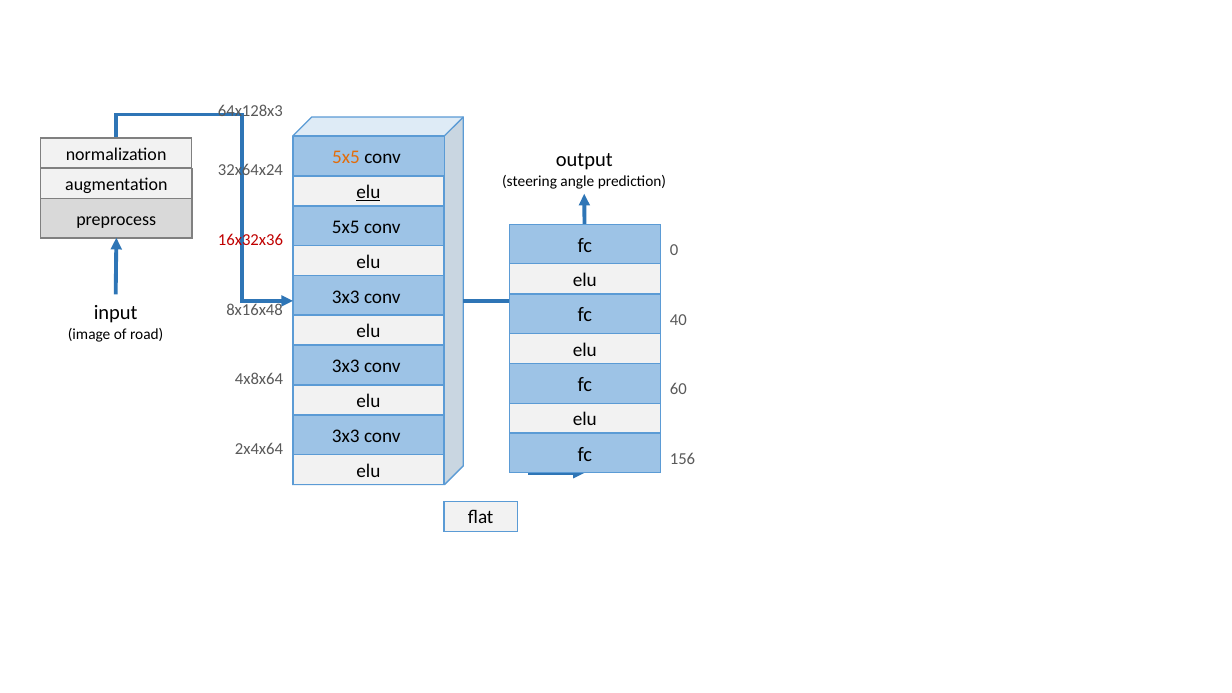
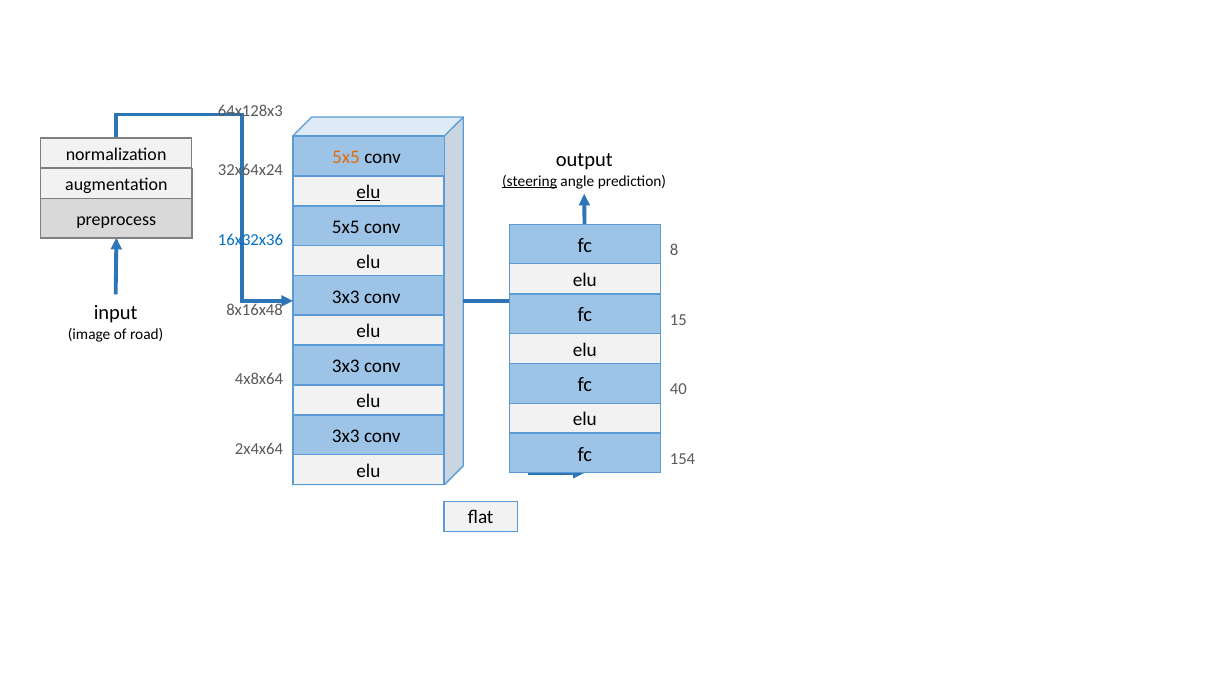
steering underline: none -> present
16x32x36 colour: red -> blue
0: 0 -> 8
40: 40 -> 15
60: 60 -> 40
156: 156 -> 154
